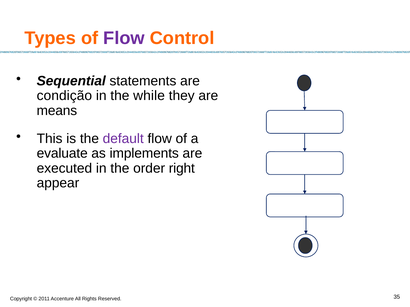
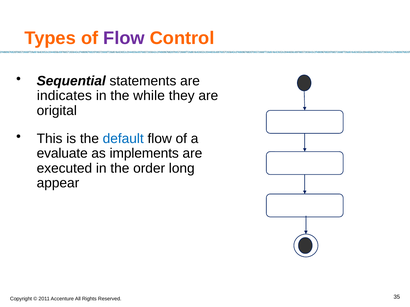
condição: condição -> indicates
means: means -> origital
default colour: purple -> blue
right: right -> long
